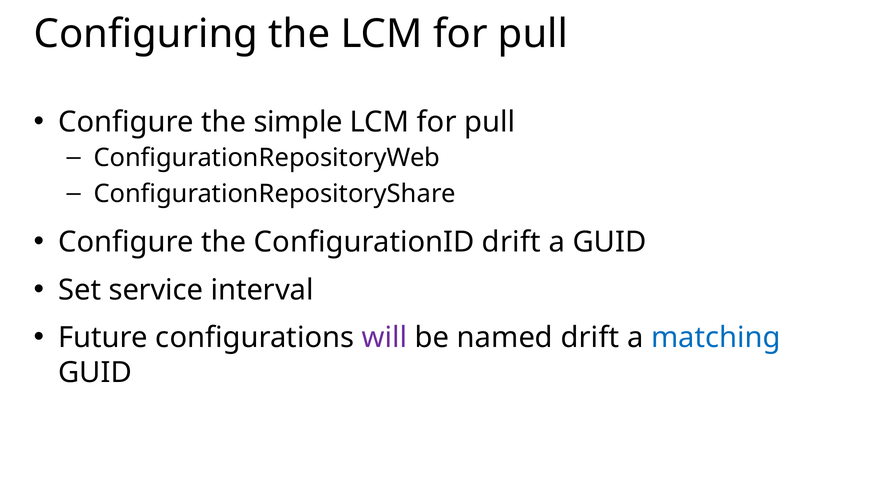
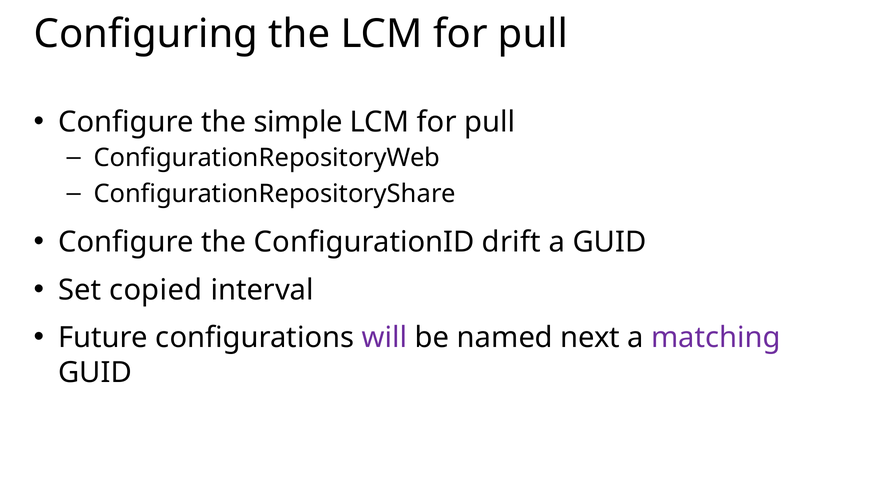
service: service -> copied
named drift: drift -> next
matching colour: blue -> purple
